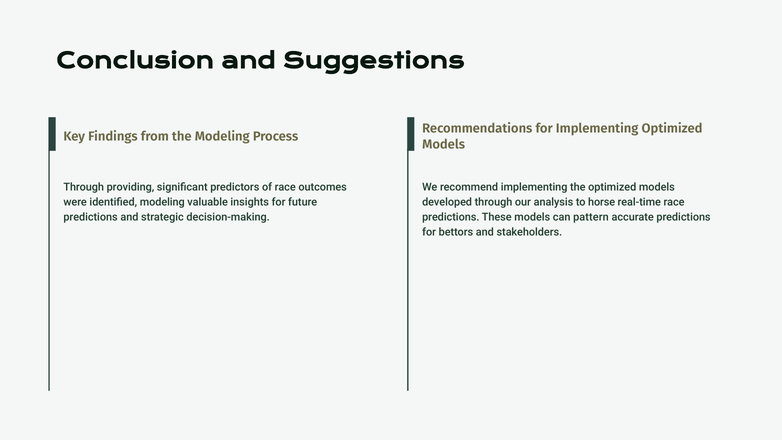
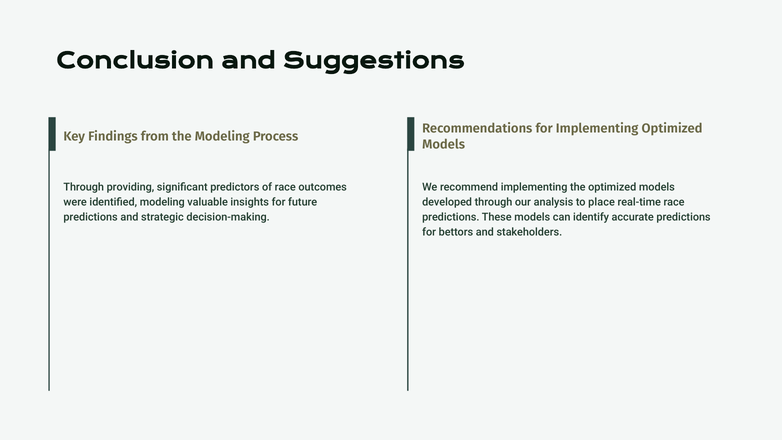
horse: horse -> place
pattern: pattern -> identify
